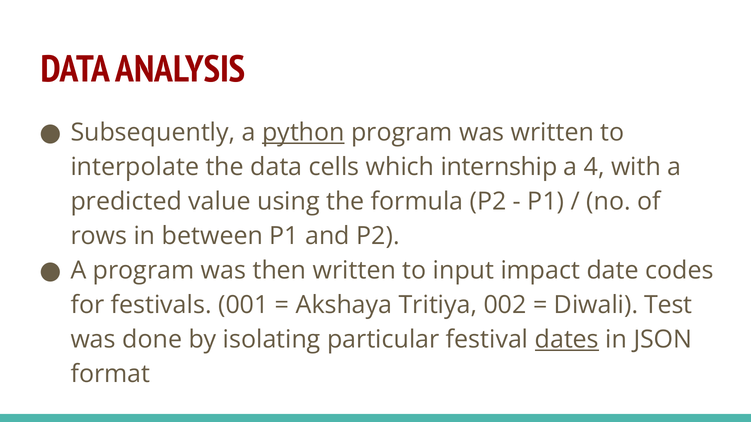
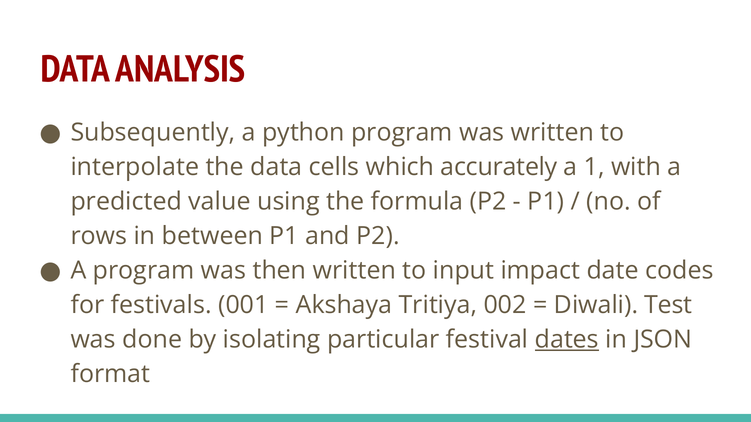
python underline: present -> none
internship: internship -> accurately
4: 4 -> 1
